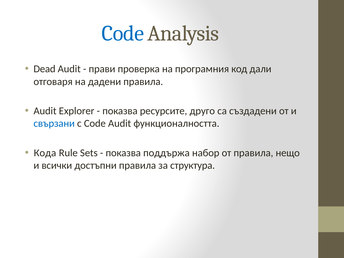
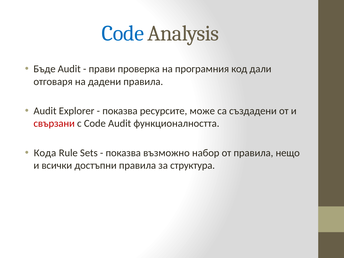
Dead: Dead -> Бъде
друго: друго -> може
свързани colour: blue -> red
поддържа: поддържа -> възможно
